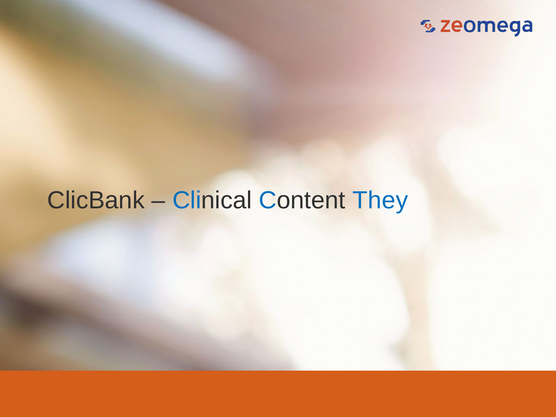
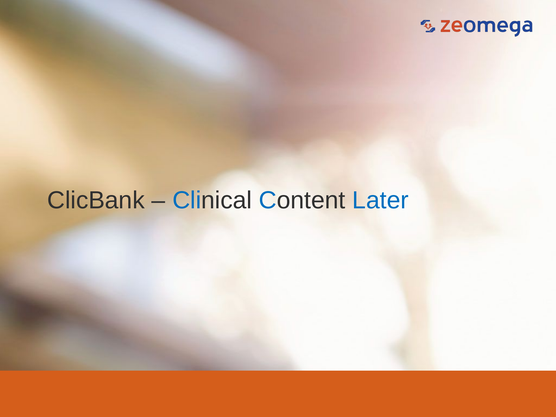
They: They -> Later
